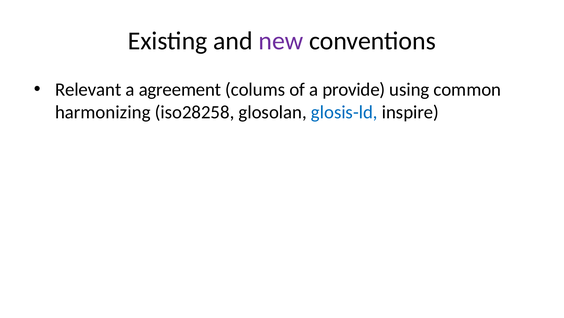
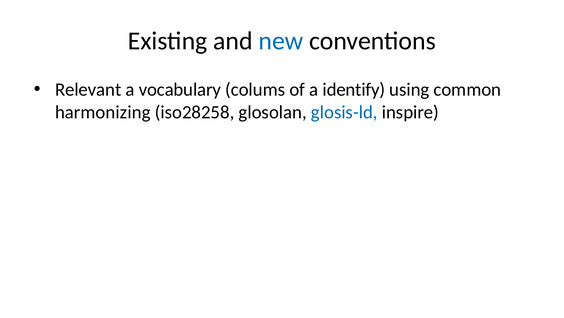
new colour: purple -> blue
agreement: agreement -> vocabulary
provide: provide -> identify
